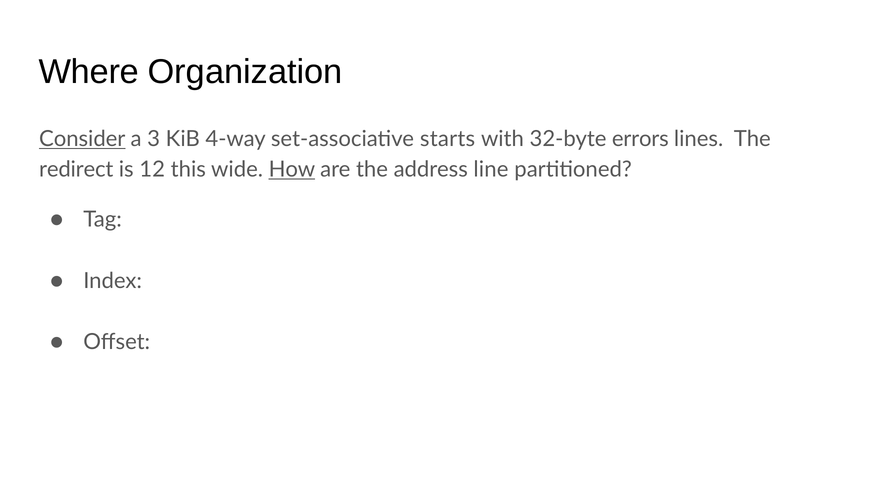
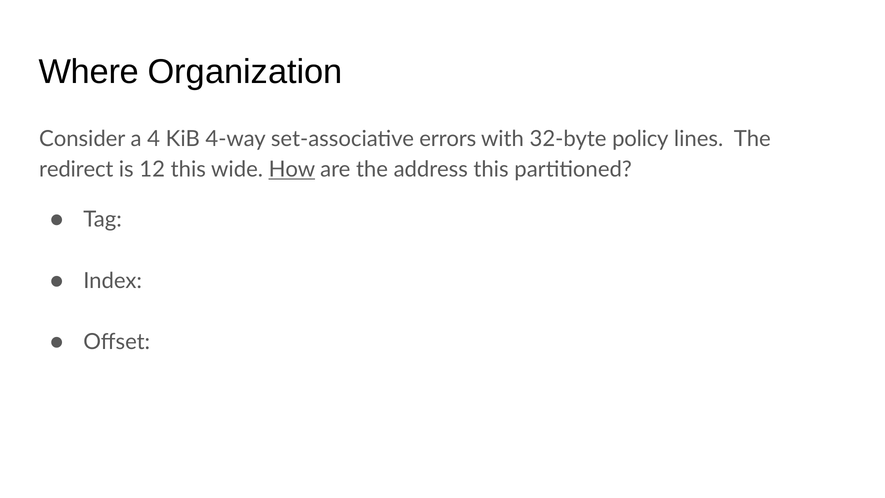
Consider underline: present -> none
3: 3 -> 4
starts: starts -> errors
errors: errors -> policy
address line: line -> this
